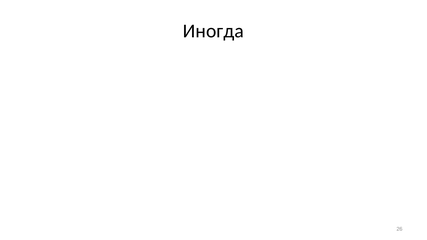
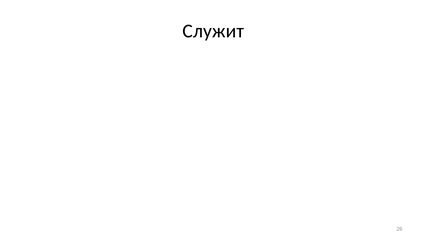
Иногда at (213, 31): Иногда -> Служит
